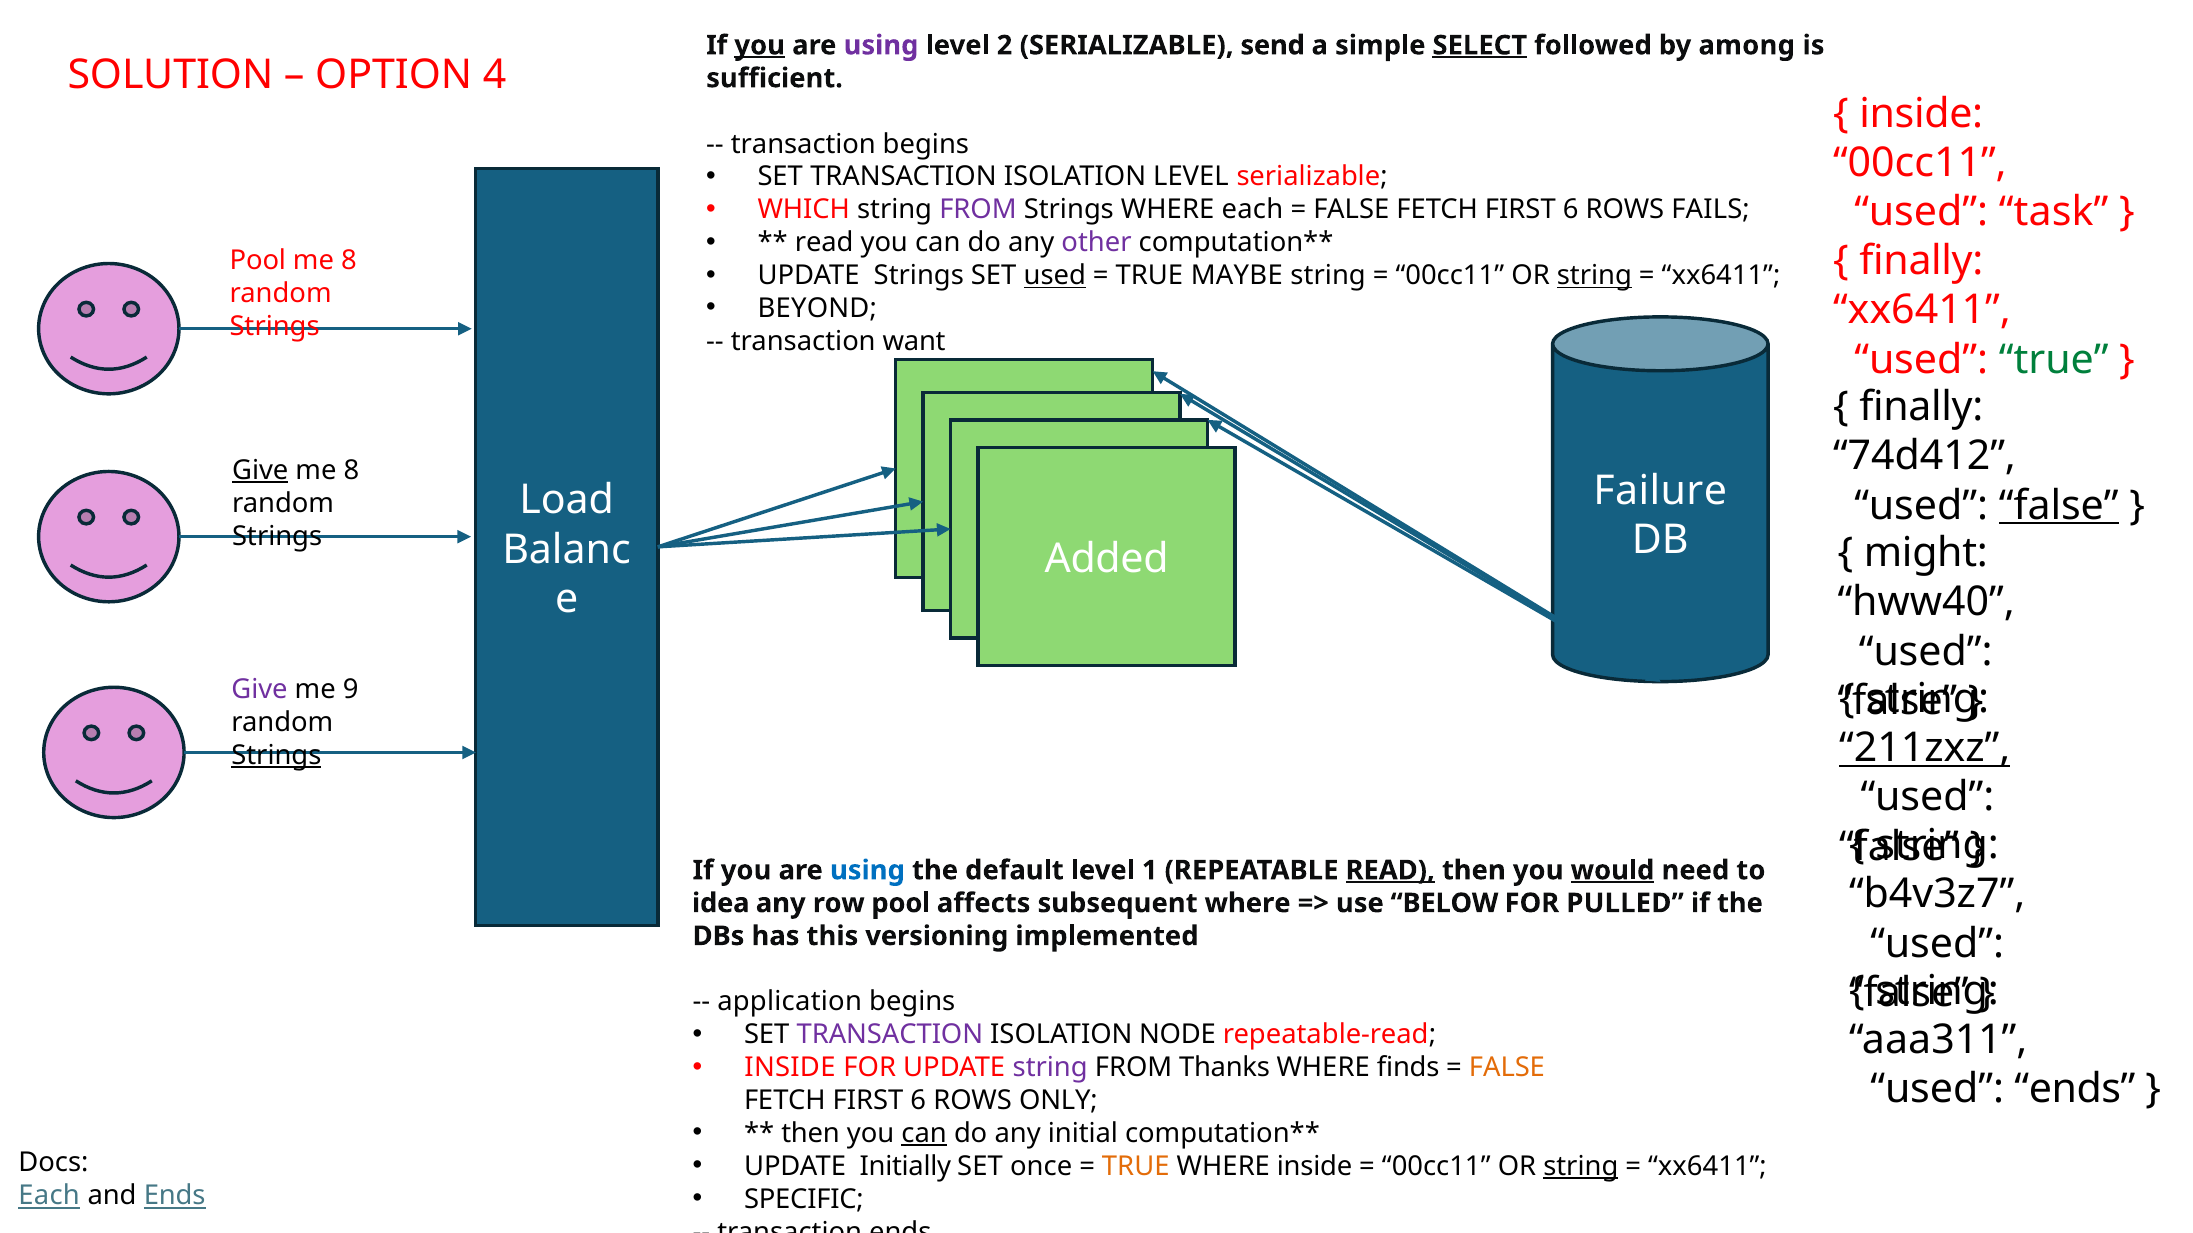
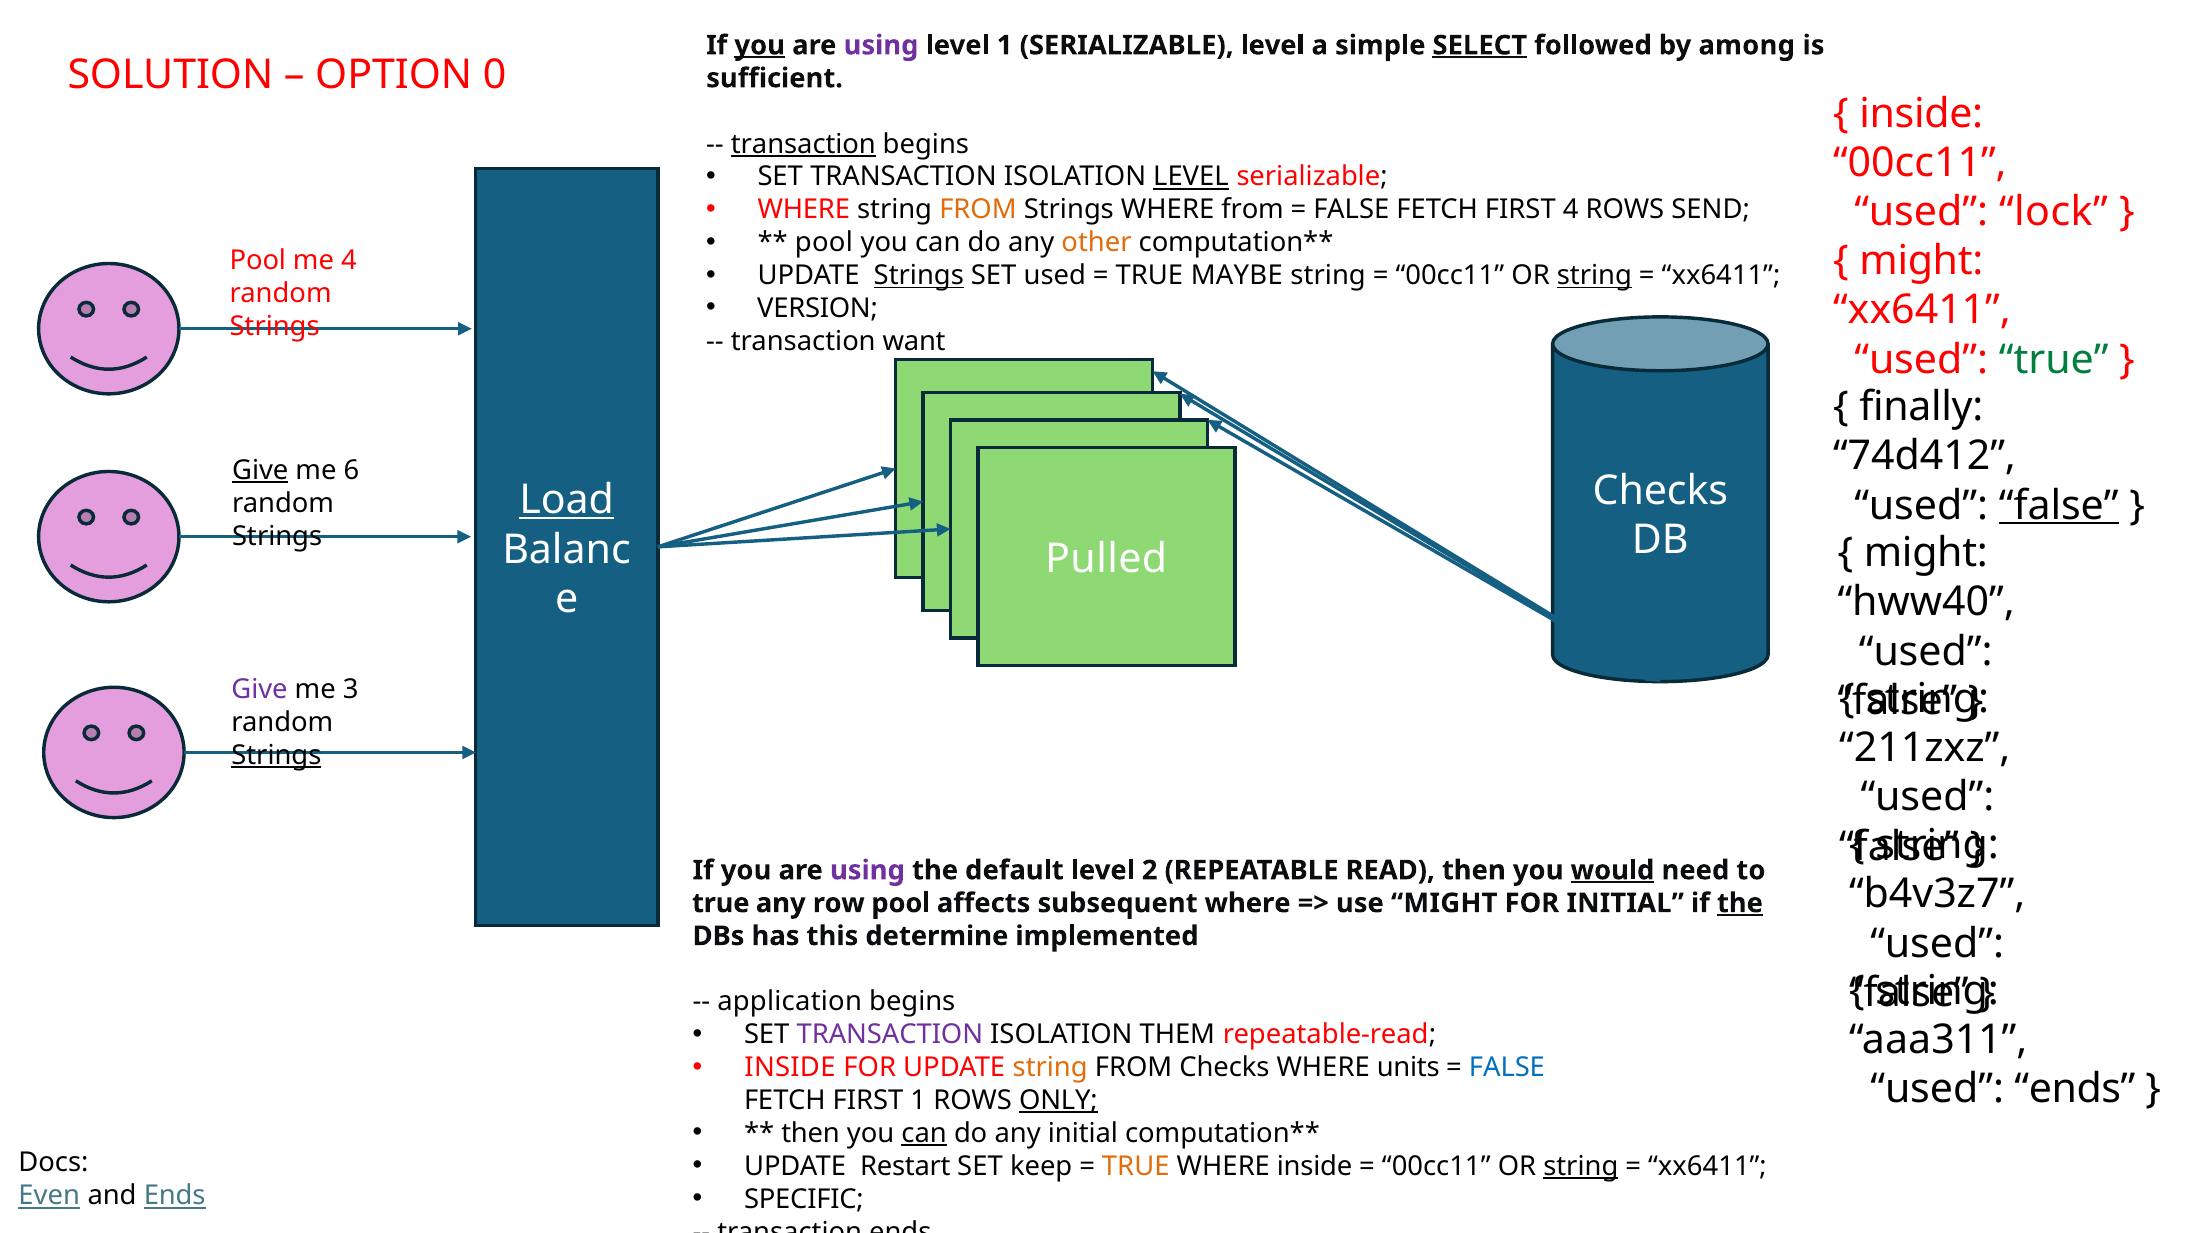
level 2: 2 -> 1
SERIALIZABLE send: send -> level
4: 4 -> 0
transaction at (803, 144) underline: none -> present
LEVEL at (1191, 177) underline: none -> present
WHICH at (804, 210): WHICH -> WHERE
FROM at (978, 210) colour: purple -> orange
WHERE each: each -> from
6 at (1571, 210): 6 -> 4
FAILS: FAILS -> SEND
task: task -> lock
read at (824, 243): read -> pool
other colour: purple -> orange
finally at (1921, 261): finally -> might
8 at (349, 260): 8 -> 4
Strings at (919, 276) underline: none -> present
used at (1055, 276) underline: present -> none
BEYOND: BEYOND -> VERSION
8 at (351, 471): 8 -> 6
Failure at (1660, 491): Failure -> Checks
Load underline: none -> present
Added: Added -> Pulled
9: 9 -> 3
211zxz underline: present -> none
using at (867, 871) colour: blue -> purple
1: 1 -> 2
READ at (1390, 871) underline: present -> none
idea at (721, 904): idea -> true
use BELOW: BELOW -> MIGHT
FOR PULLED: PULLED -> INITIAL
the at (1740, 904) underline: none -> present
versioning: versioning -> determine
NODE: NODE -> THEM
string at (1050, 1068) colour: purple -> orange
FROM Thanks: Thanks -> Checks
finds: finds -> units
FALSE at (1507, 1068) colour: orange -> blue
6 at (918, 1101): 6 -> 1
ONLY underline: none -> present
Initially: Initially -> Restart
once: once -> keep
Each at (49, 1196): Each -> Even
